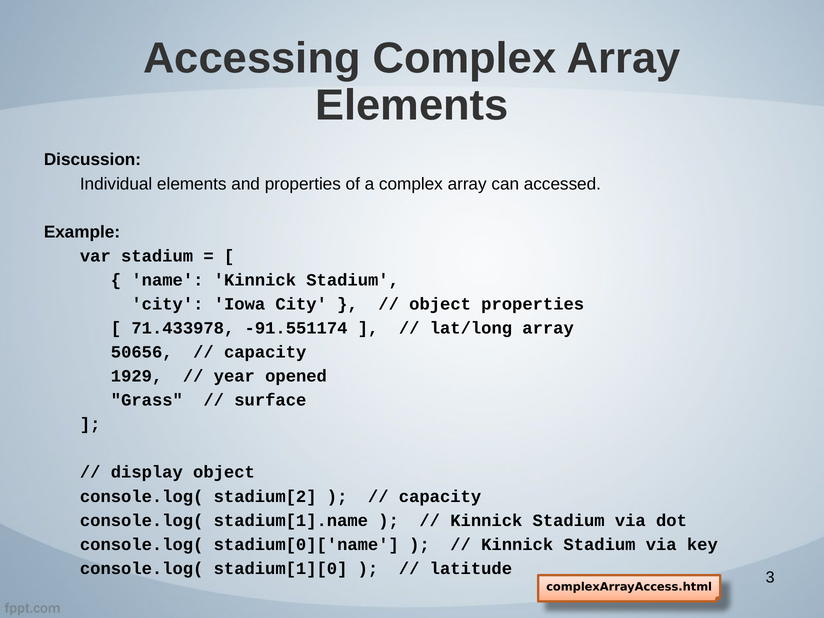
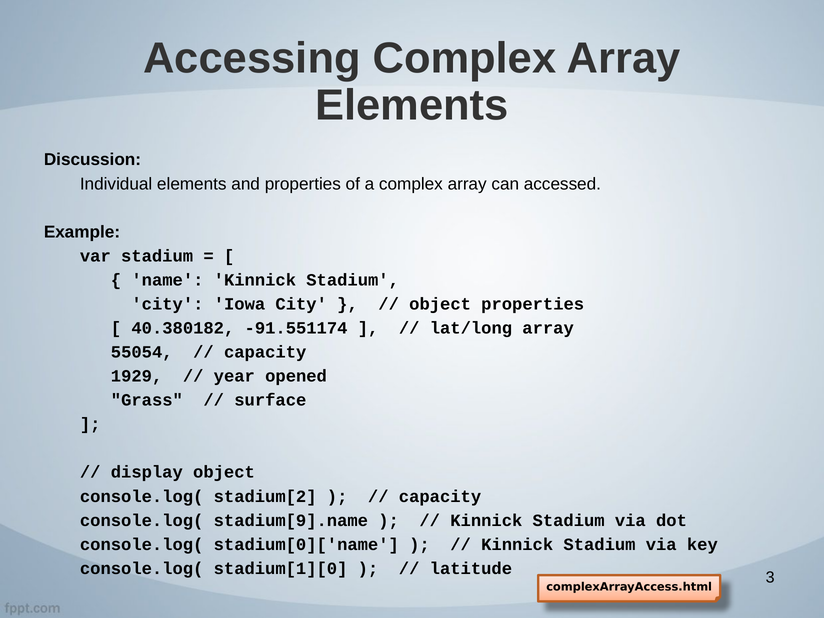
71.433978: 71.433978 -> 40.380182
50656: 50656 -> 55054
stadium[1].name: stadium[1].name -> stadium[9].name
